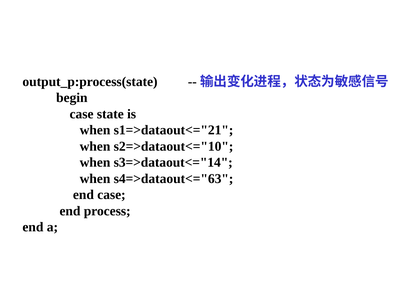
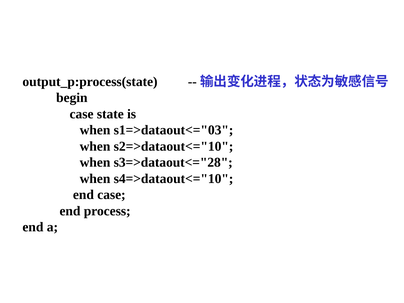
s1=>dataout<="21: s1=>dataout<="21 -> s1=>dataout<="03
s3=>dataout<="14: s3=>dataout<="14 -> s3=>dataout<="28
s4=>dataout<="63: s4=>dataout<="63 -> s4=>dataout<="10
